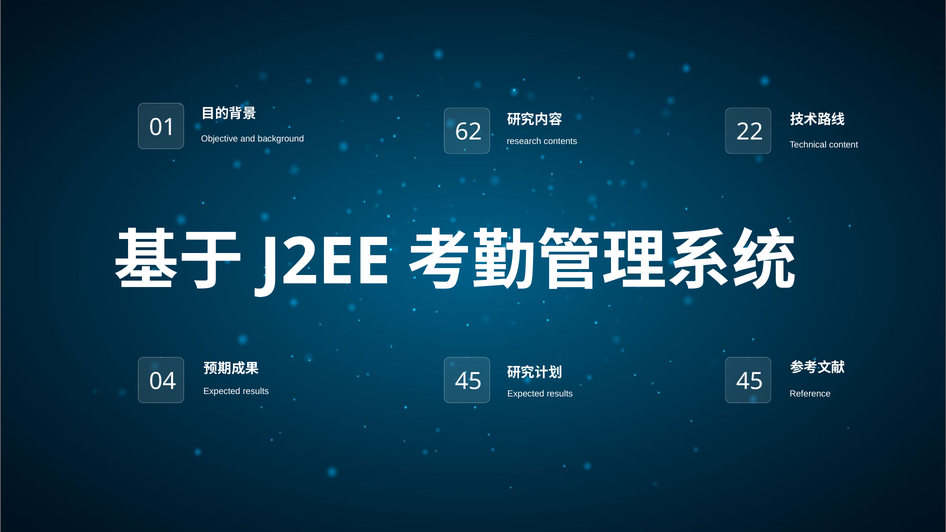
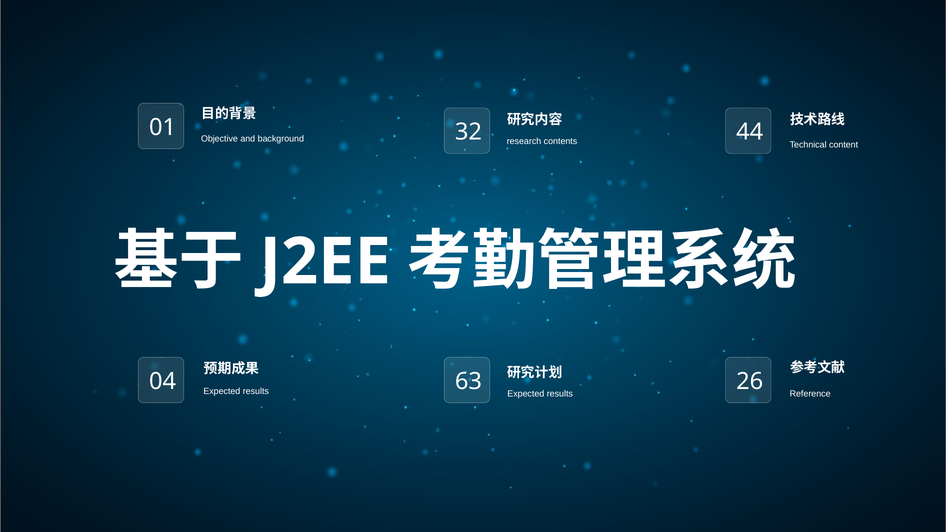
62: 62 -> 32
22: 22 -> 44
45 at (468, 381): 45 -> 63
45 at (750, 381): 45 -> 26
